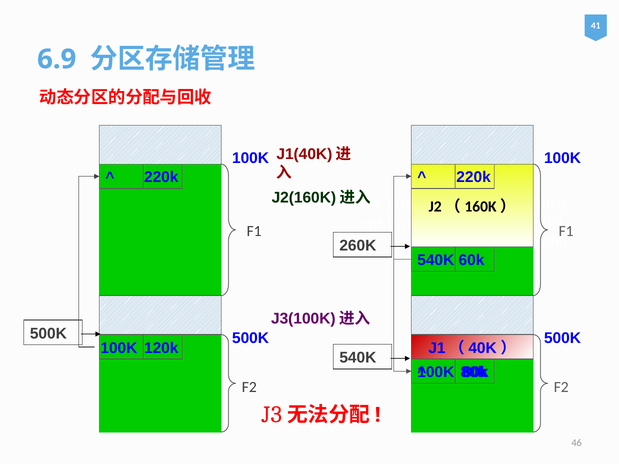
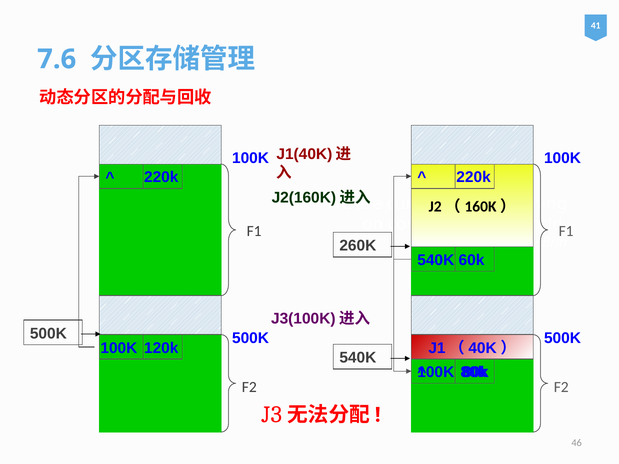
6.9: 6.9 -> 7.6
